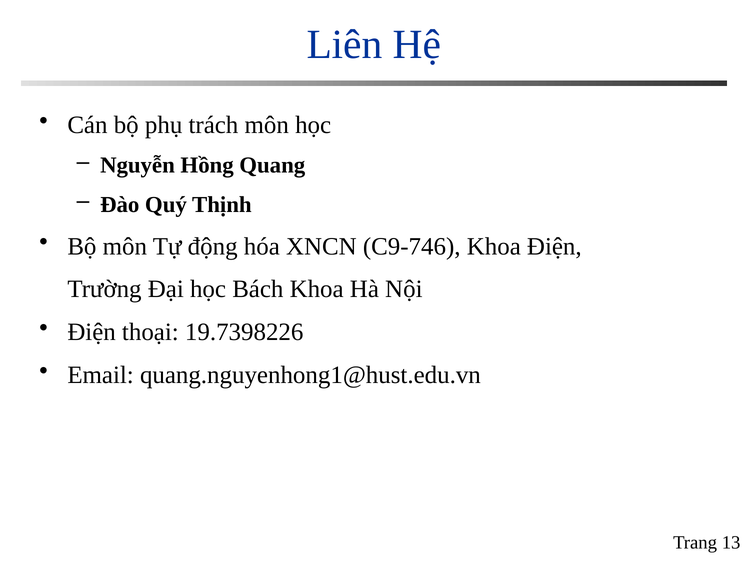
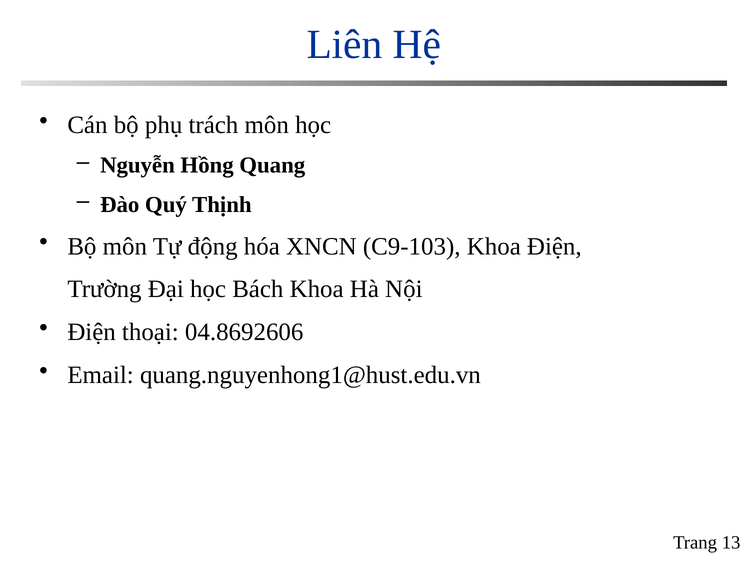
C9-746: C9-746 -> C9-103
19.7398226: 19.7398226 -> 04.8692606
